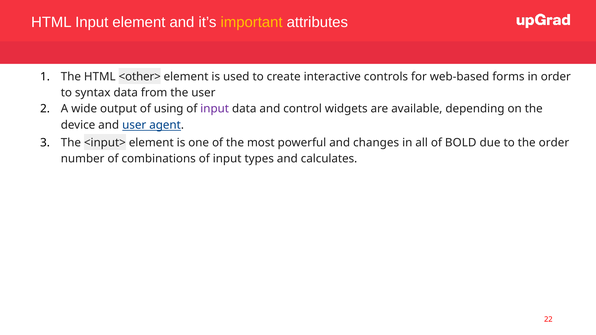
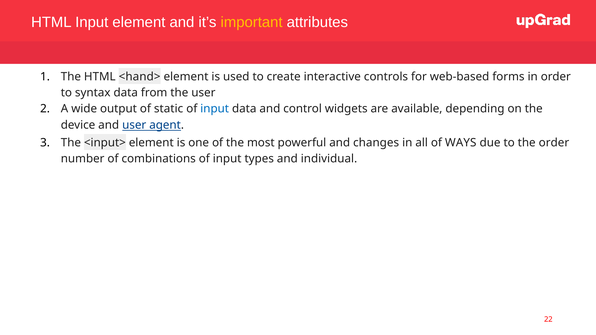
<other>: <other> -> <hand>
using: using -> static
input at (215, 109) colour: purple -> blue
BOLD: BOLD -> WAYS
calculates: calculates -> individual
